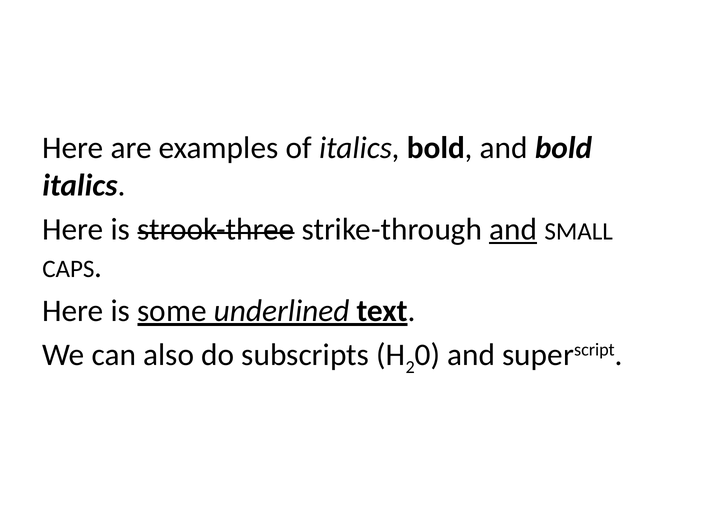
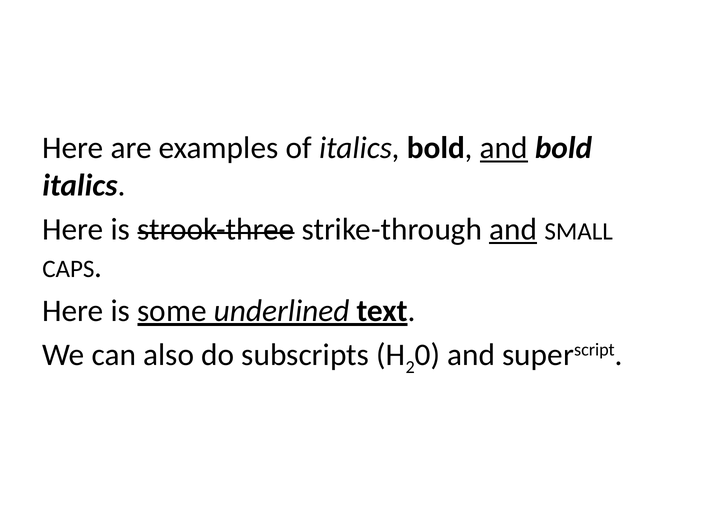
and at (504, 148) underline: none -> present
